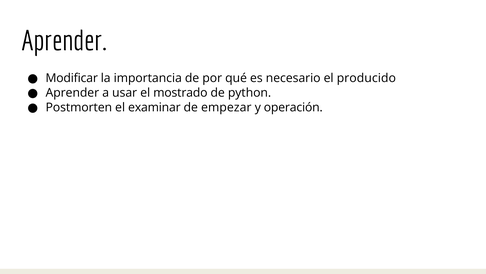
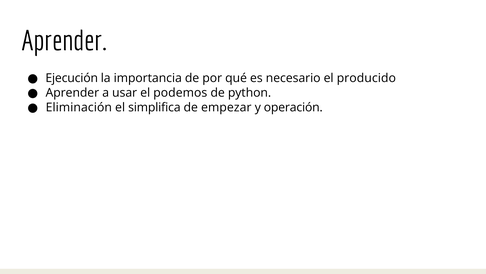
Modificar: Modificar -> Ejecución
mostrado: mostrado -> podemos
Postmorten: Postmorten -> Eliminación
examinar: examinar -> simplifica
